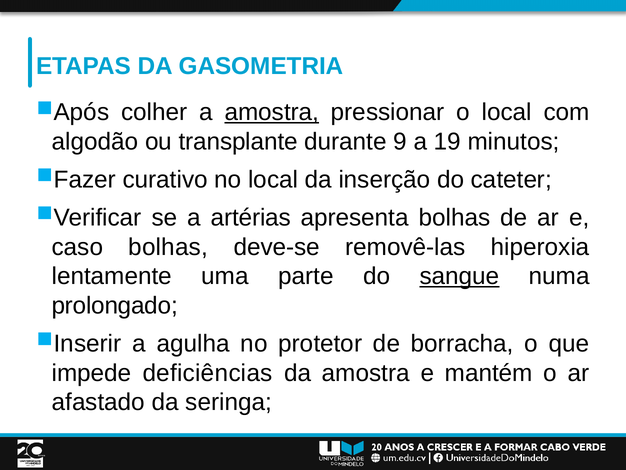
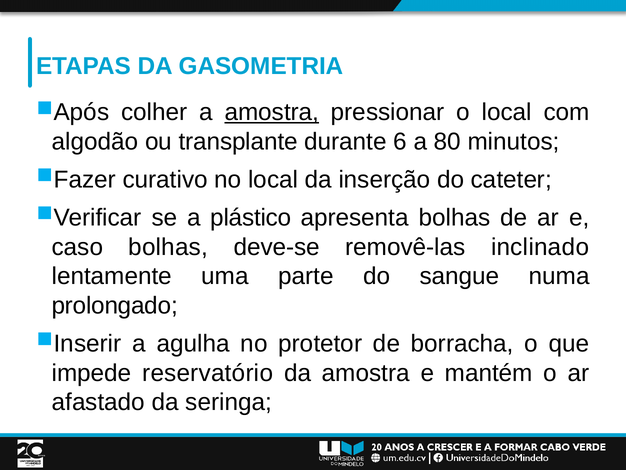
9: 9 -> 6
19: 19 -> 80
artérias: artérias -> plástico
hiperoxia: hiperoxia -> inclinado
sangue underline: present -> none
deficiências: deficiências -> reservatório
